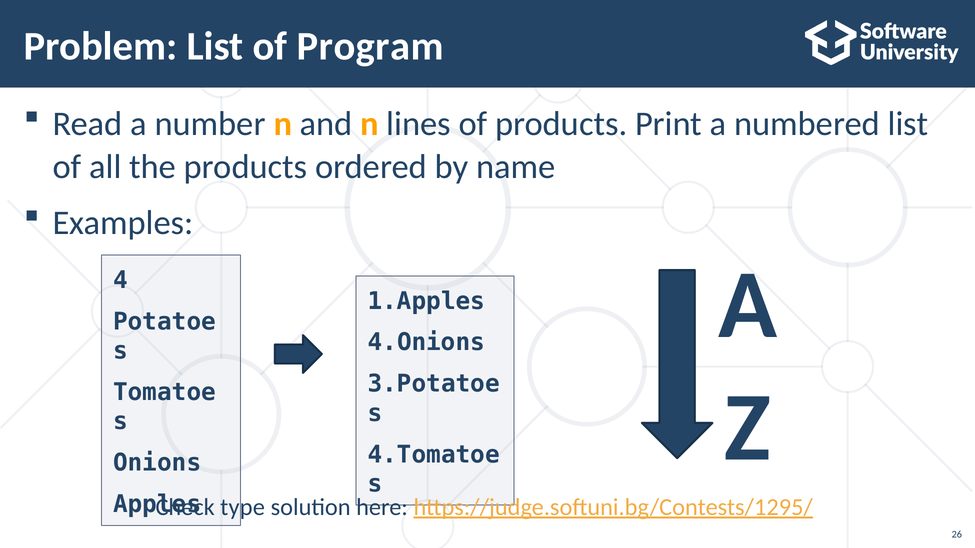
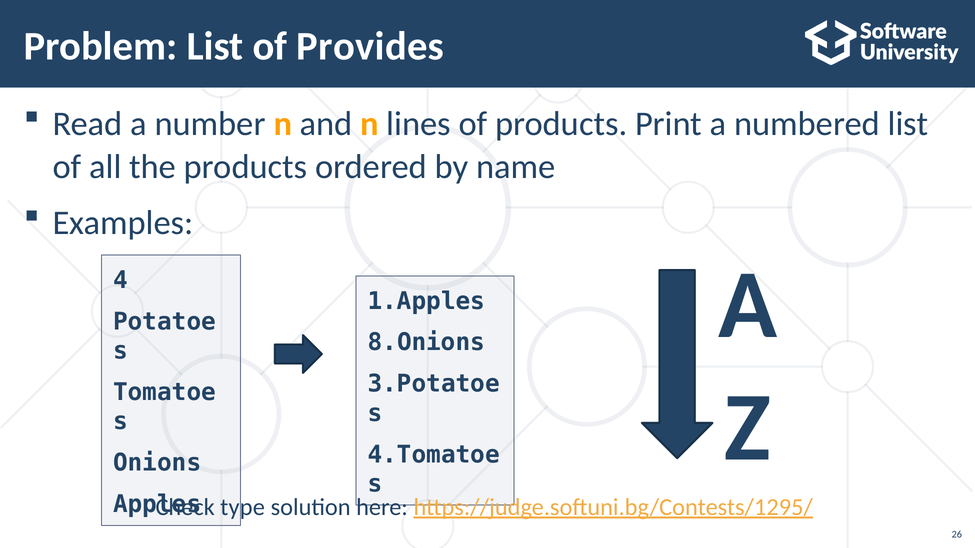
Program: Program -> Provides
4.Onions: 4.Onions -> 8.Onions
